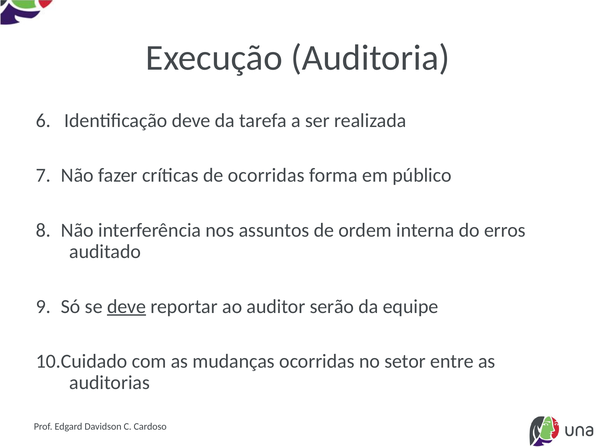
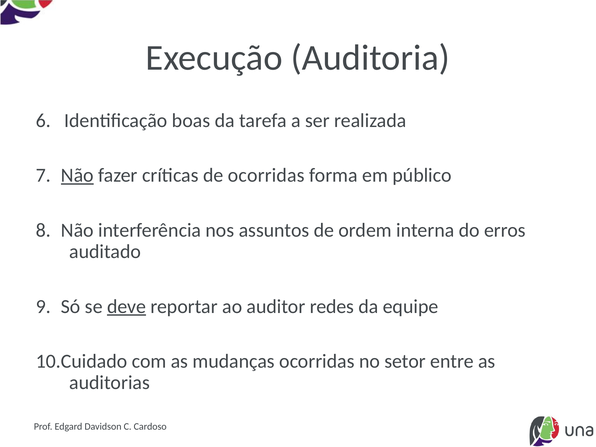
Identificação deve: deve -> boas
Não at (77, 175) underline: none -> present
serão: serão -> redes
